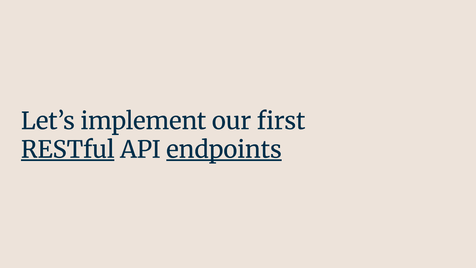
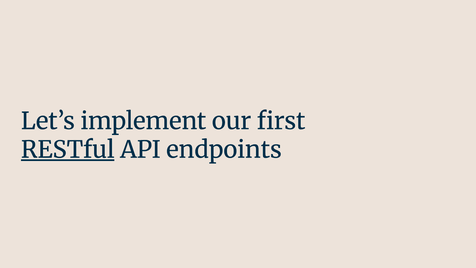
endpoints underline: present -> none
